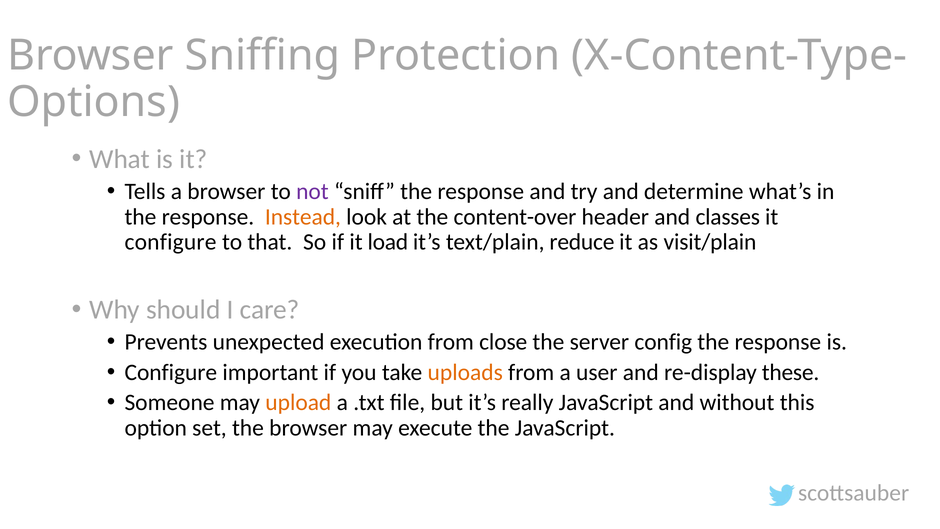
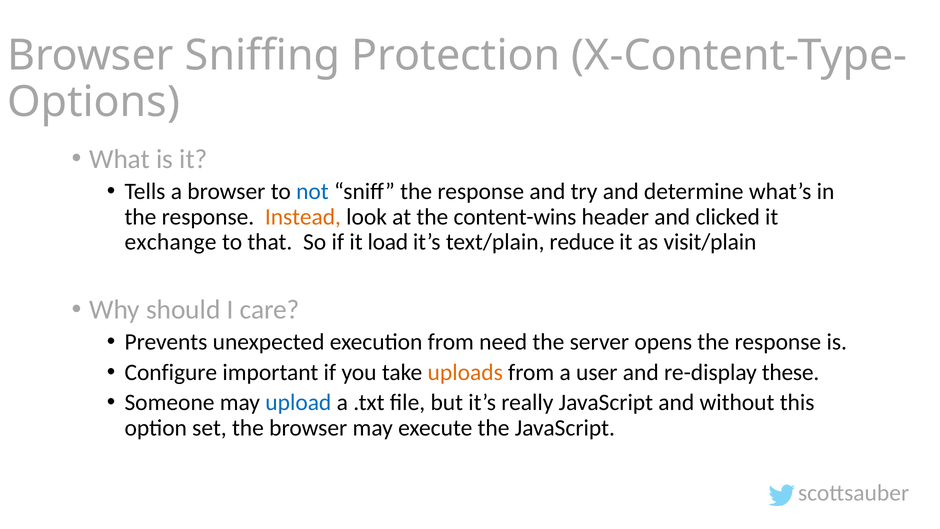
not colour: purple -> blue
content-over: content-over -> content-wins
classes: classes -> clicked
configure at (171, 242): configure -> exchange
close: close -> need
config: config -> opens
upload colour: orange -> blue
